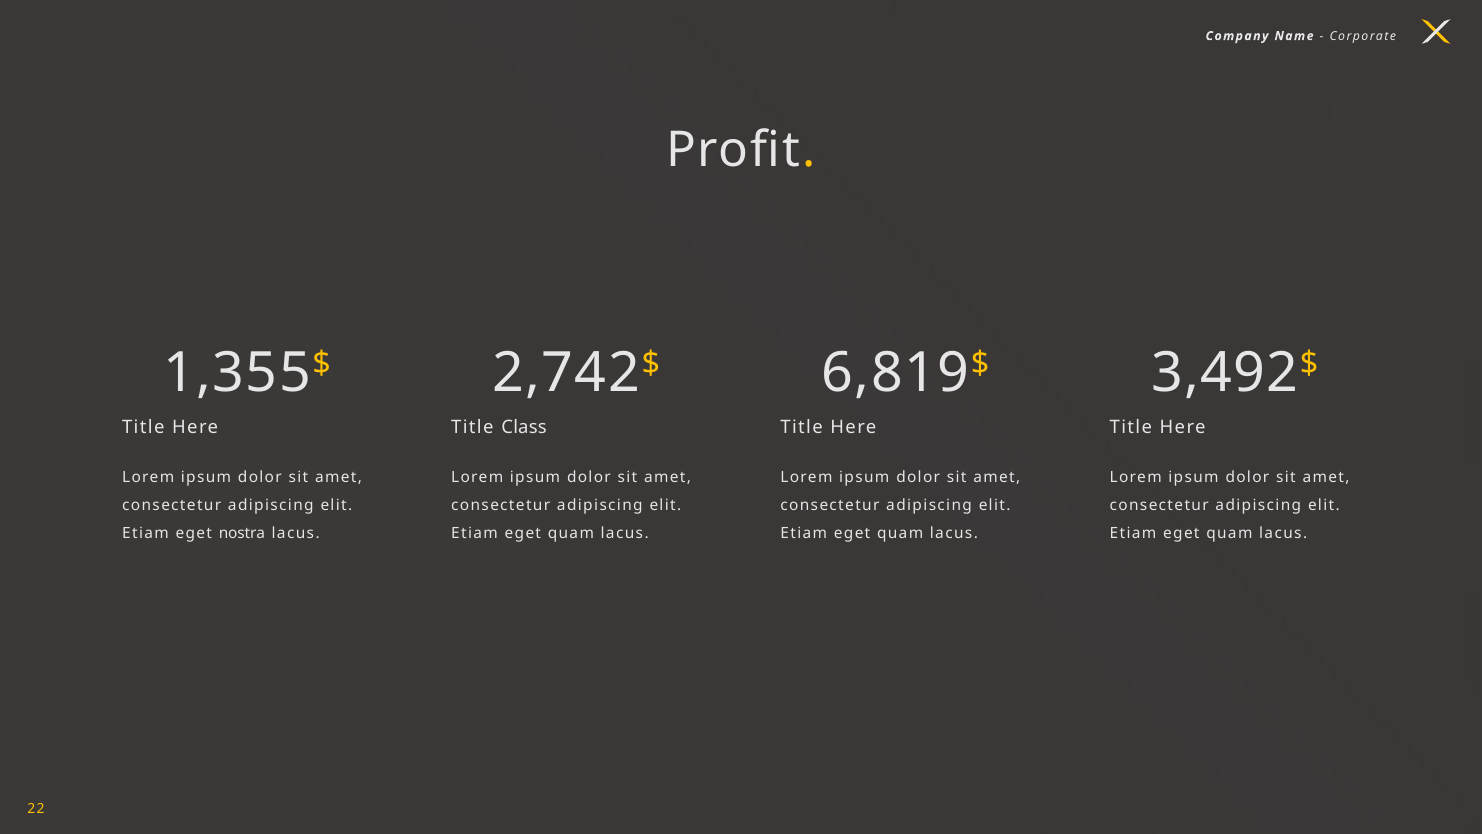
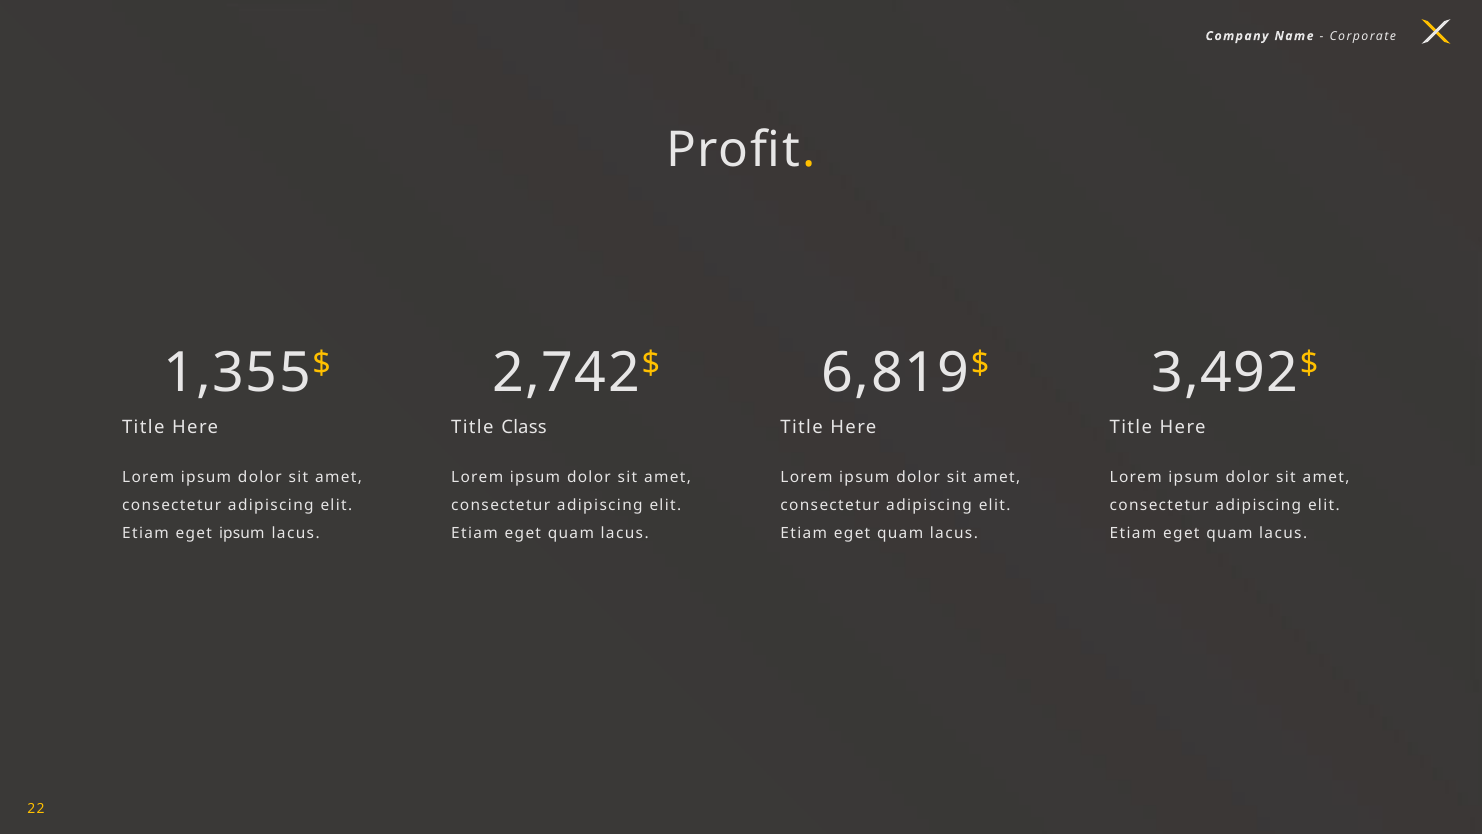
eget nostra: nostra -> ipsum
